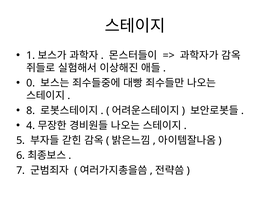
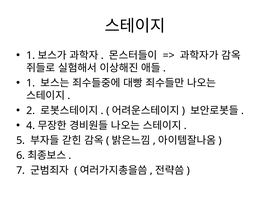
0 at (31, 83): 0 -> 1
8: 8 -> 2
